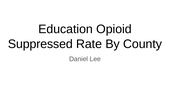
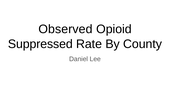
Education: Education -> Observed
